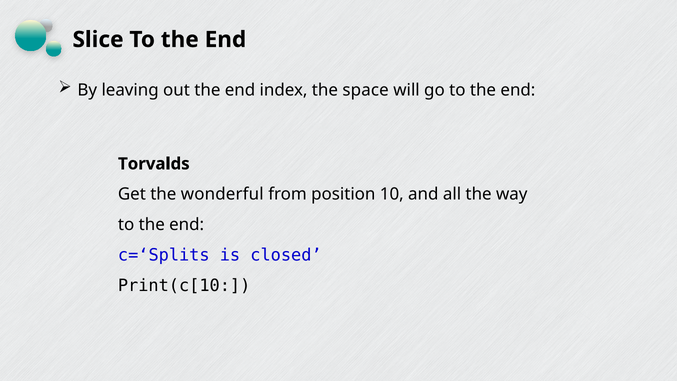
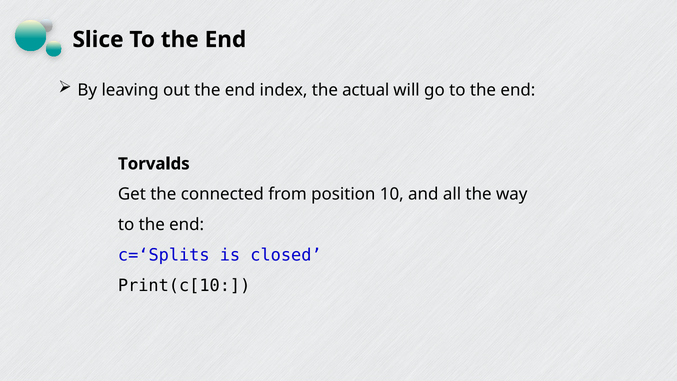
space: space -> actual
wonderful: wonderful -> connected
